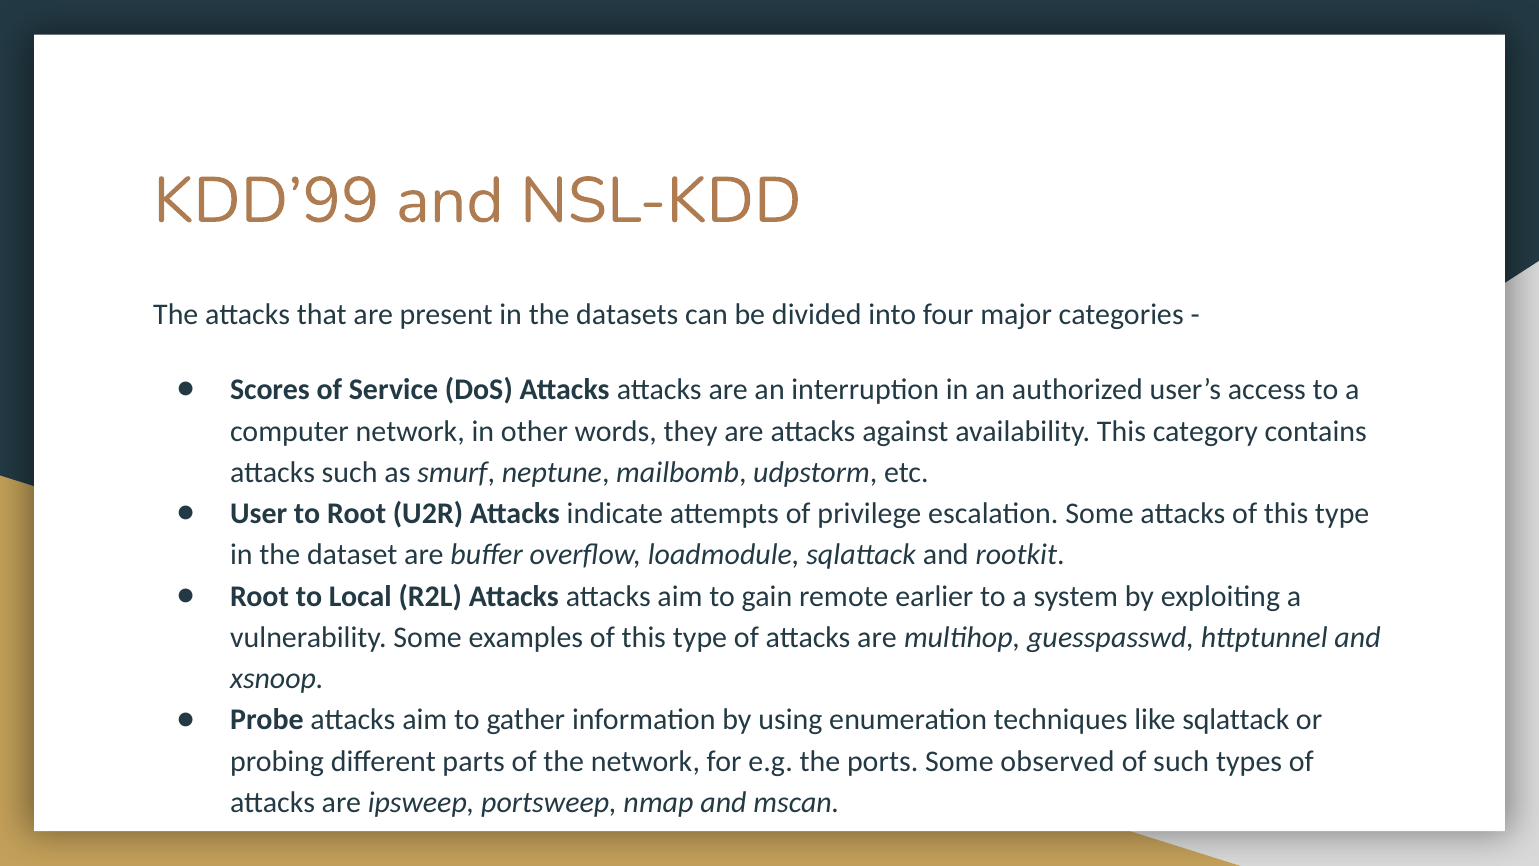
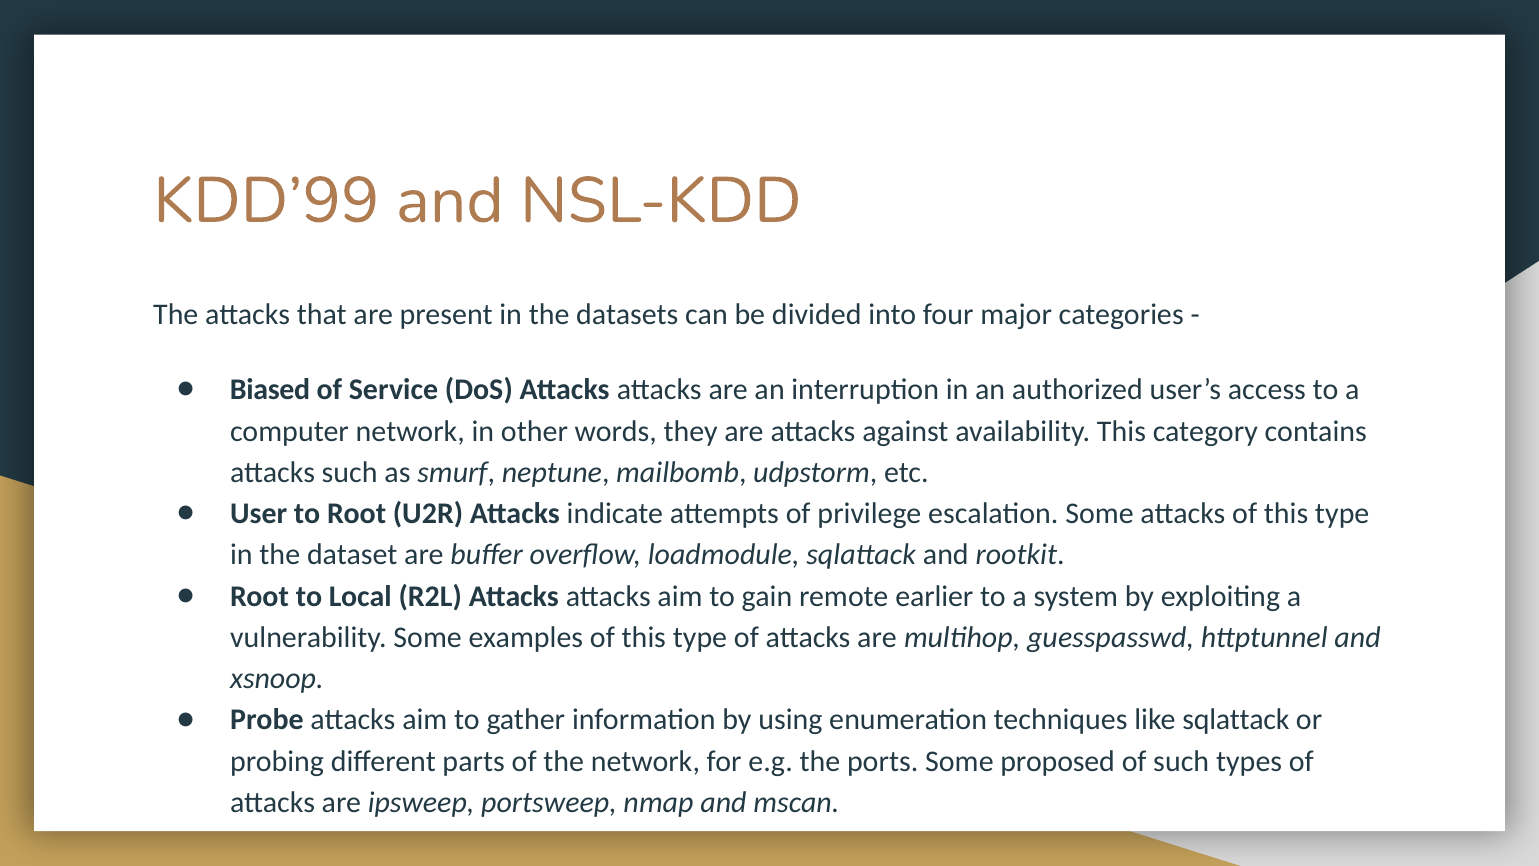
Scores: Scores -> Biased
observed: observed -> proposed
